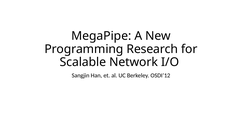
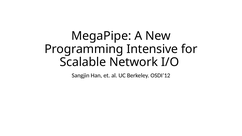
Research: Research -> Intensive
